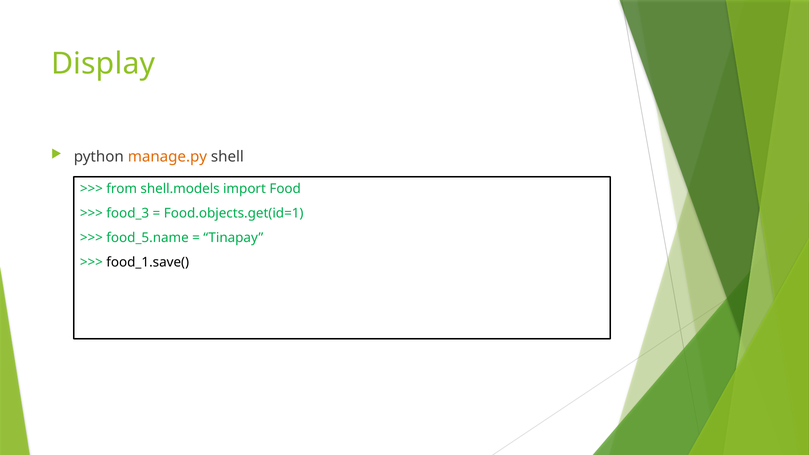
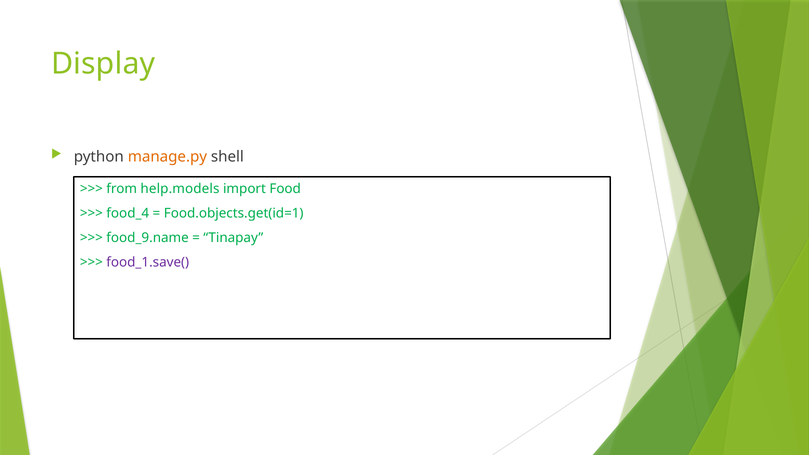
shell.models: shell.models -> help.models
food_3: food_3 -> food_4
food_5.name: food_5.name -> food_9.name
food_1.save( colour: black -> purple
